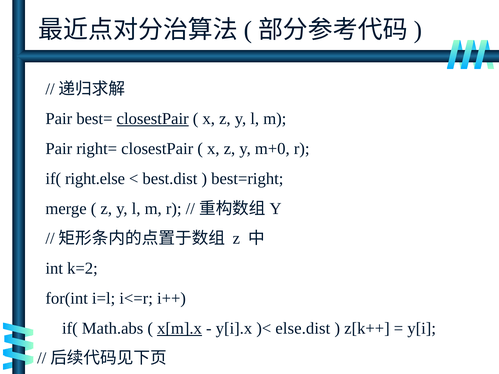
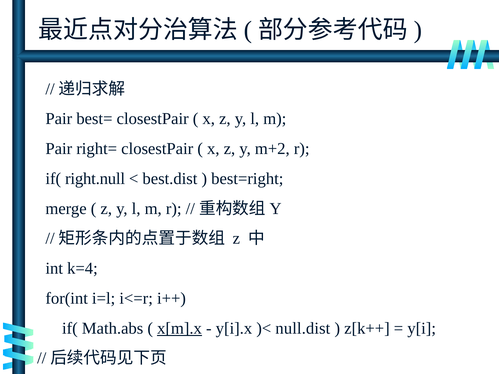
closestPair at (153, 119) underline: present -> none
m+0: m+0 -> m+2
right.else: right.else -> right.null
k=2: k=2 -> k=4
else.dist: else.dist -> null.dist
